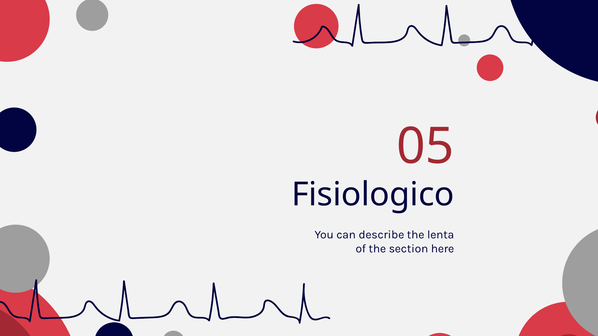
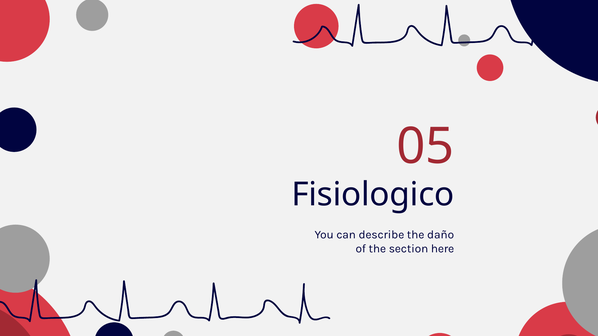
lenta: lenta -> daño
